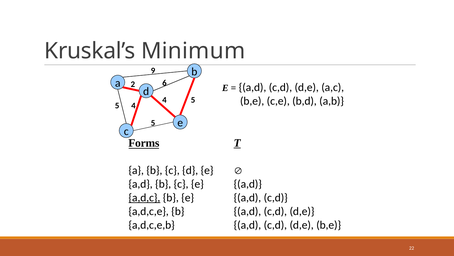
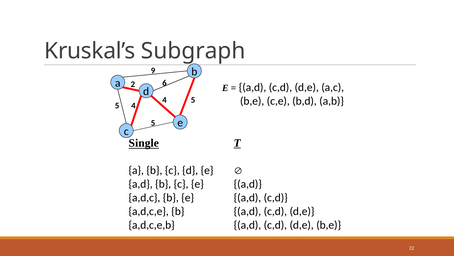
Minimum: Minimum -> Subgraph
Forms: Forms -> Single
a,d,c underline: present -> none
